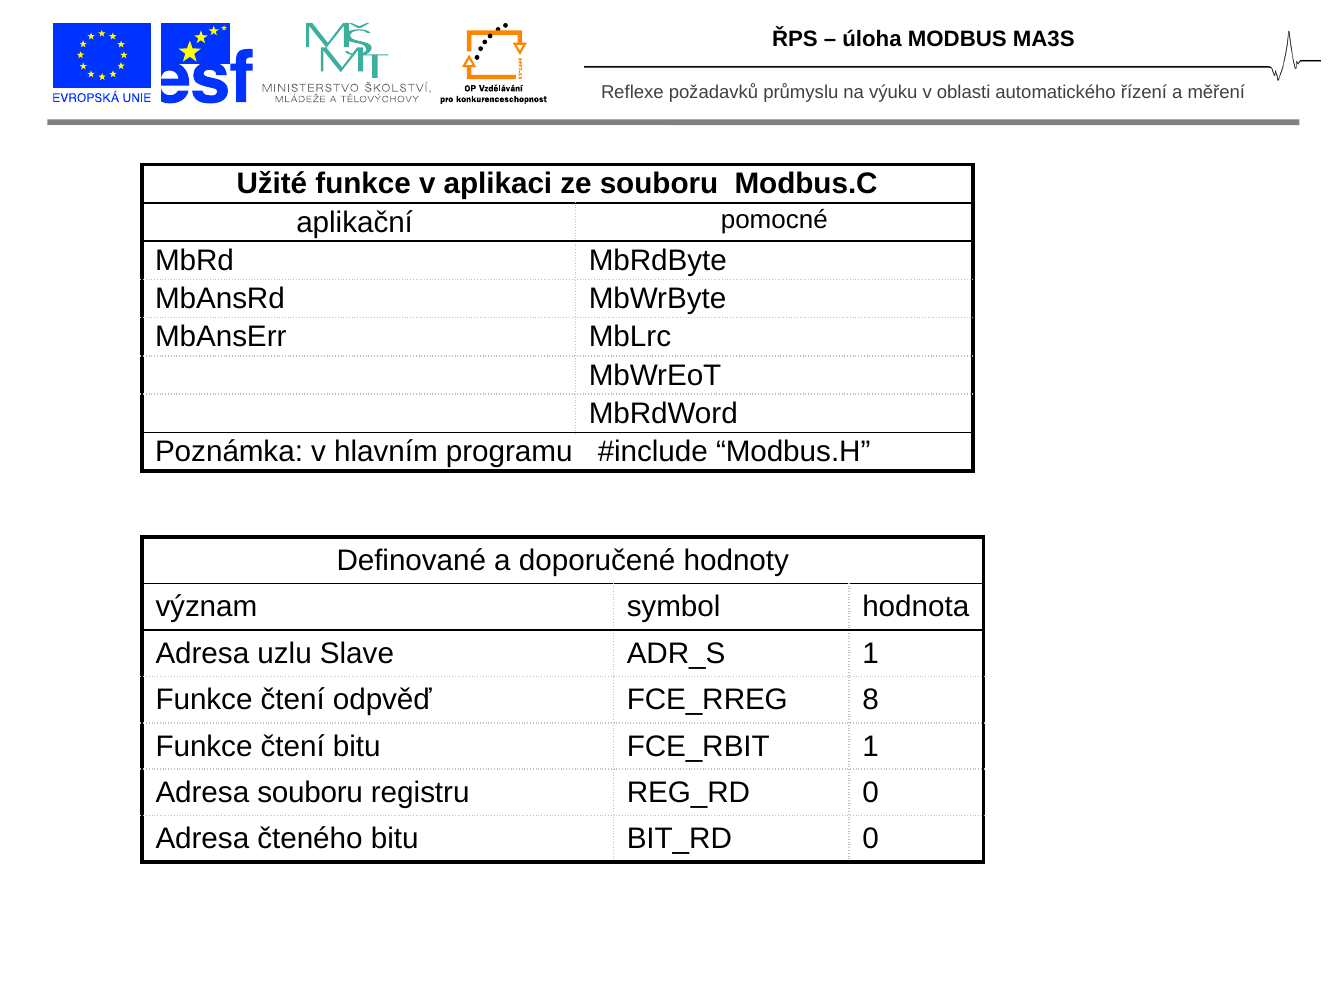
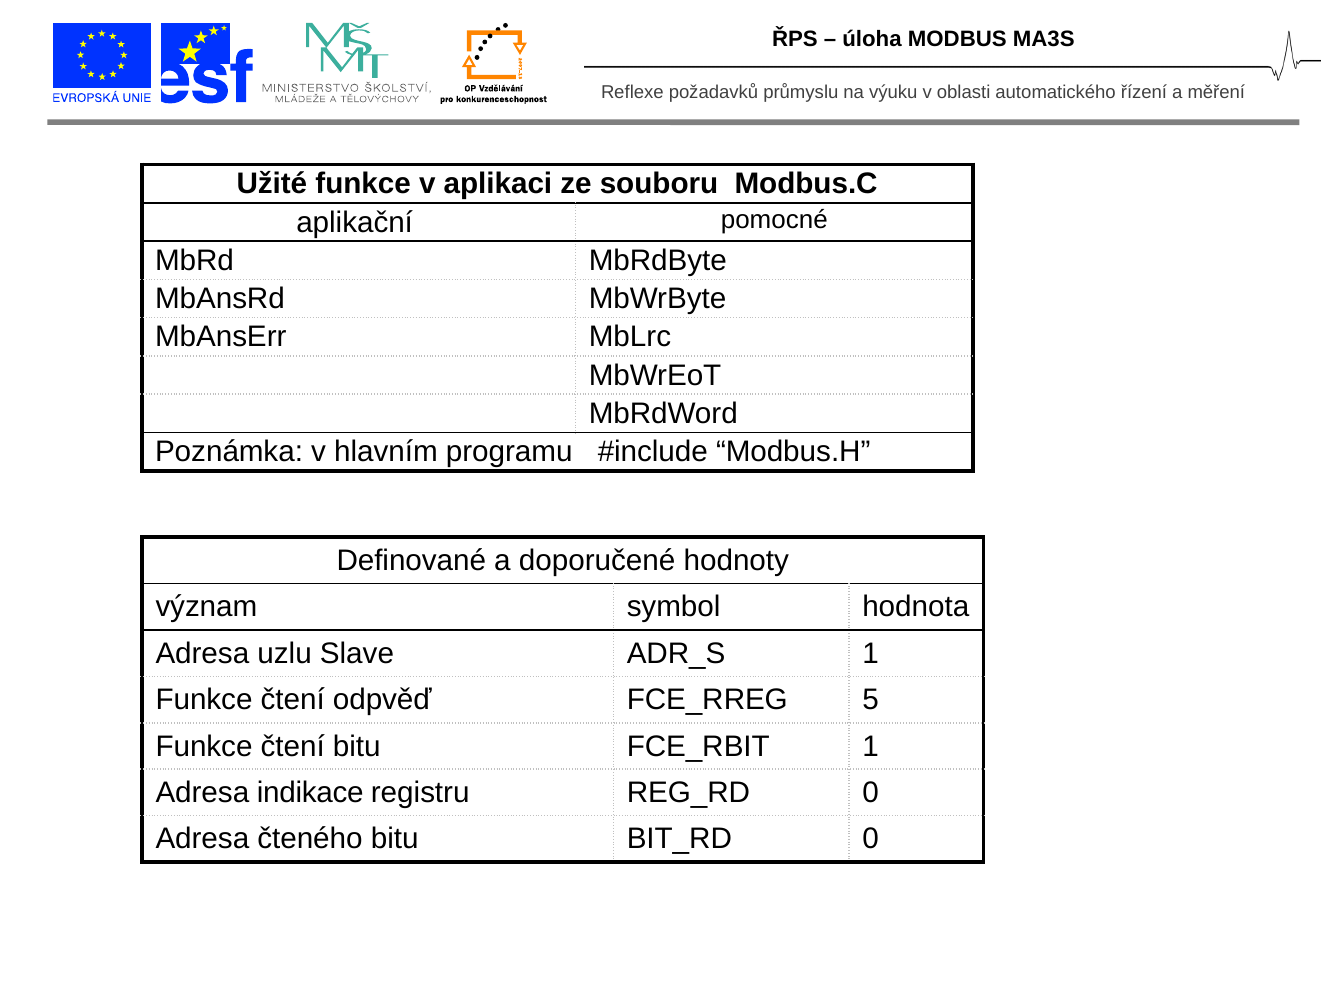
8: 8 -> 5
Adresa souboru: souboru -> indikace
